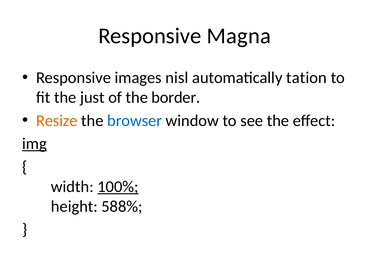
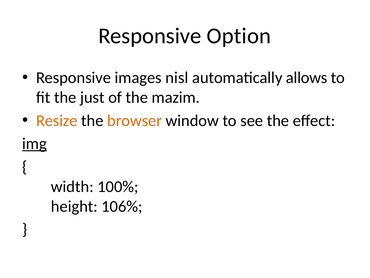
Magna: Magna -> Option
tation: tation -> allows
border: border -> mazim
browser colour: blue -> orange
100% underline: present -> none
588%: 588% -> 106%
